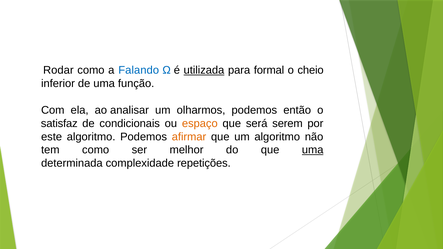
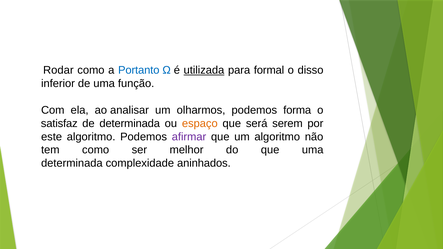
Falando: Falando -> Portanto
cheio: cheio -> disso
então: então -> forma
de condicionais: condicionais -> determinada
afirmar colour: orange -> purple
uma at (313, 150) underline: present -> none
repetições: repetições -> aninhados
